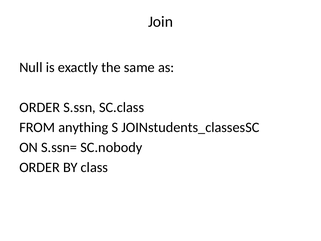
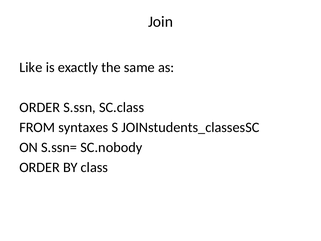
Null: Null -> Like
anything: anything -> syntaxes
